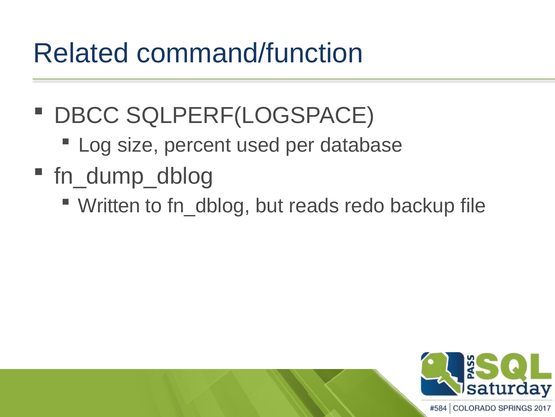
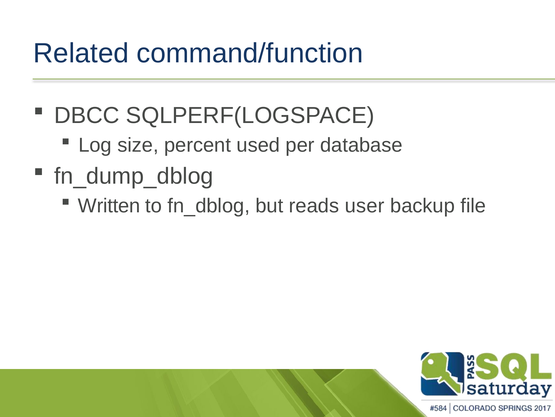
redo: redo -> user
